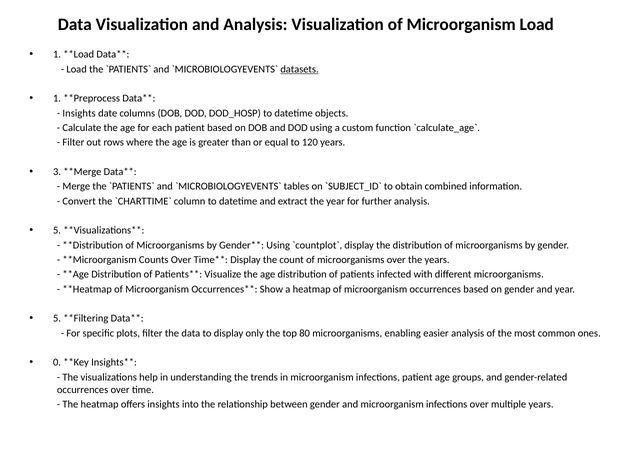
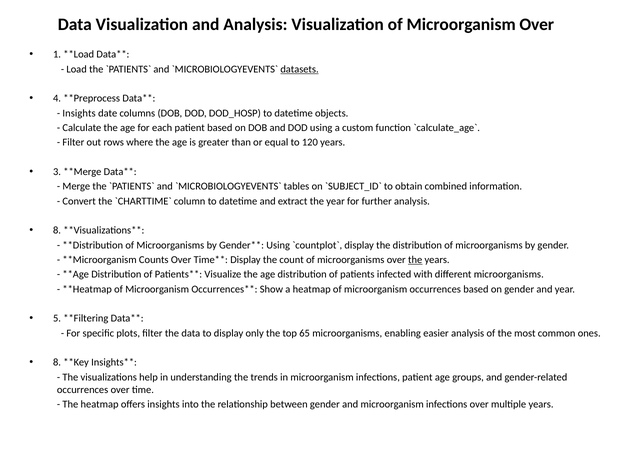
Microorganism Load: Load -> Over
1 at (57, 99): 1 -> 4
5 at (57, 230): 5 -> 8
the at (415, 260) underline: none -> present
80: 80 -> 65
0 at (57, 362): 0 -> 8
